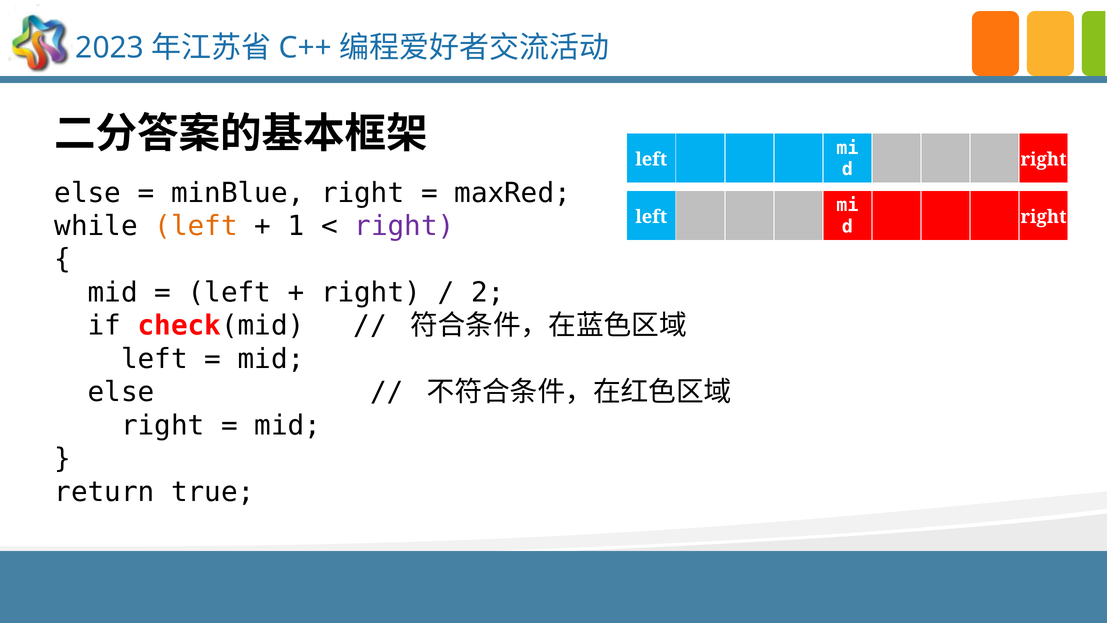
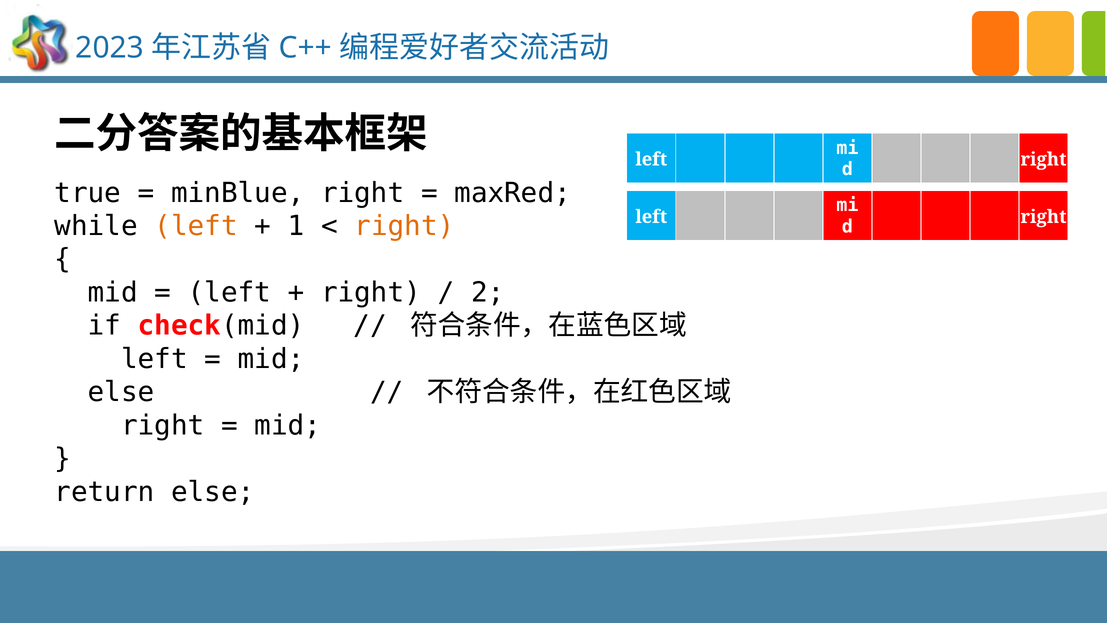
else at (88, 193): else -> true
right at (404, 226) colour: purple -> orange
return true: true -> else
